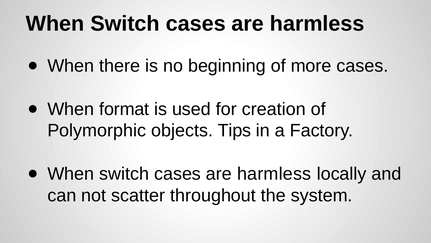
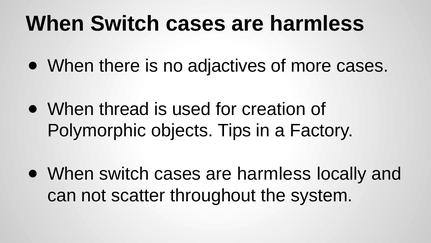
beginning: beginning -> adjactives
format: format -> thread
